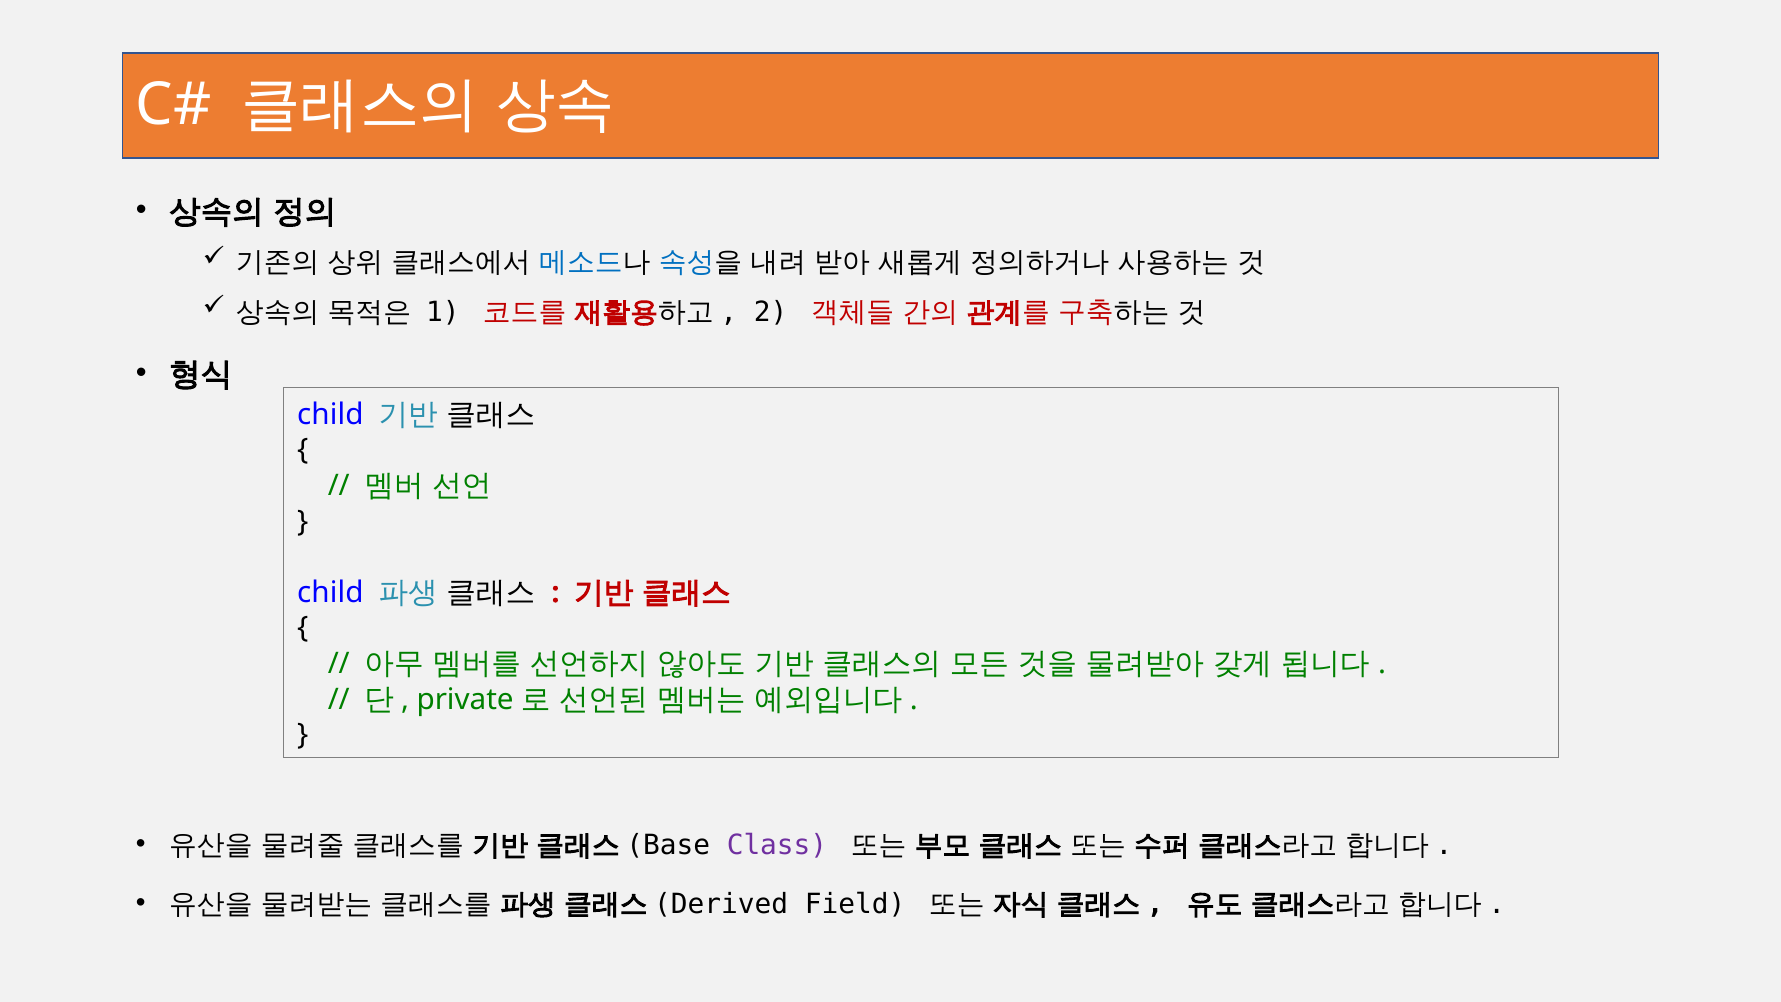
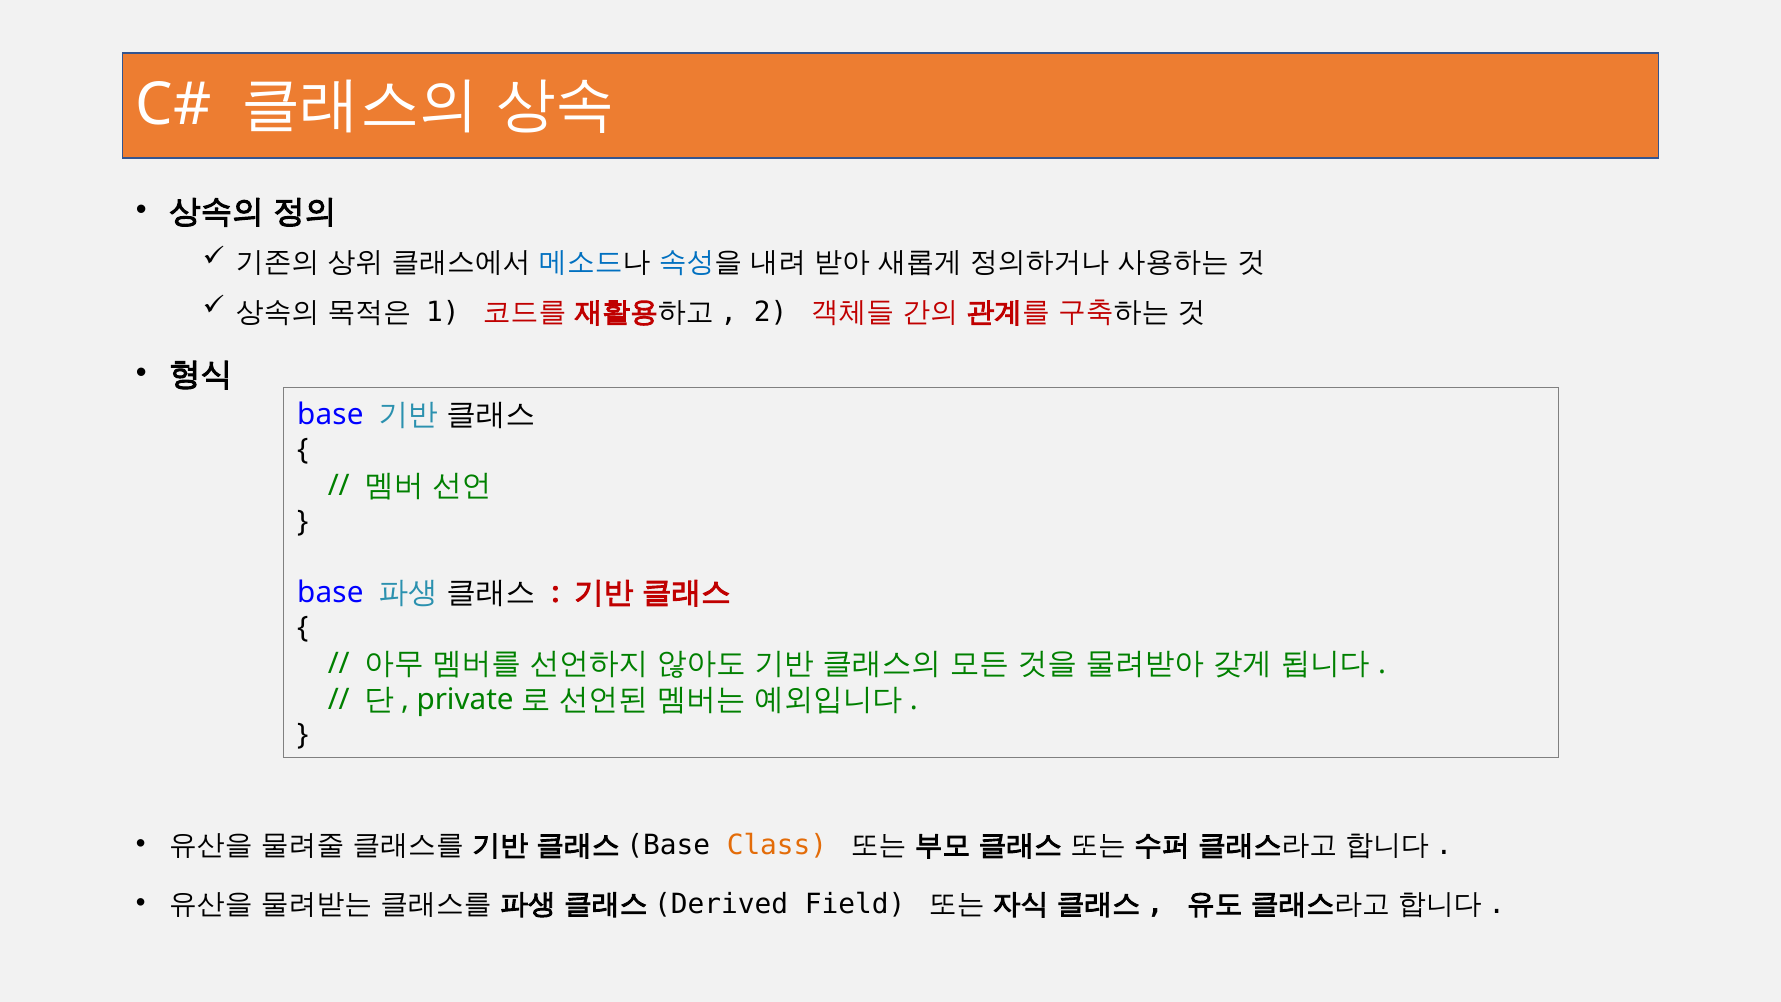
child at (330, 414): child -> base
child at (330, 592): child -> base
Class colour: purple -> orange
